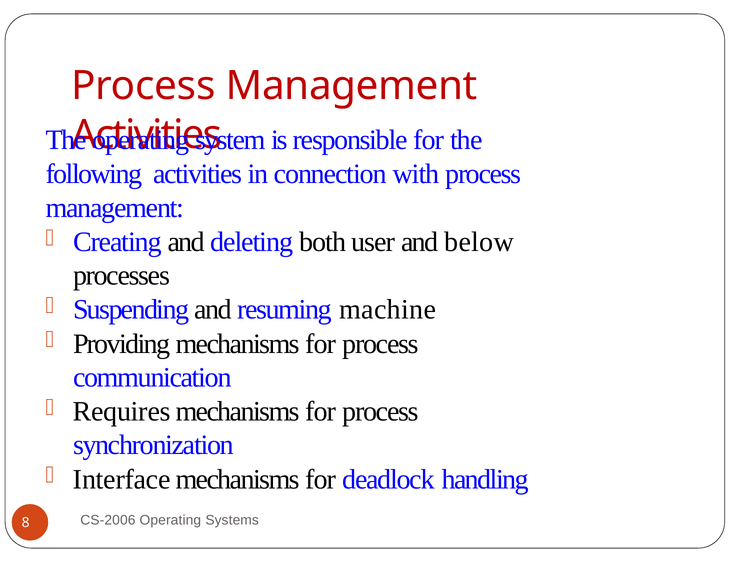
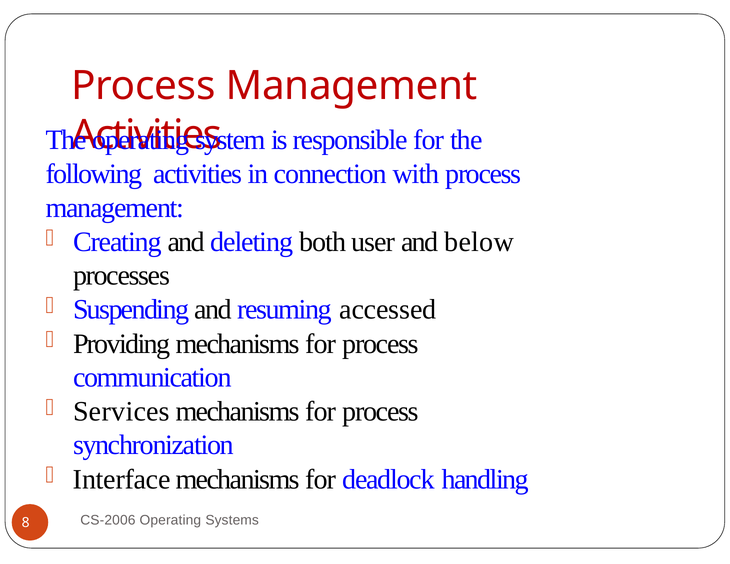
machine: machine -> accessed
Requires: Requires -> Services
